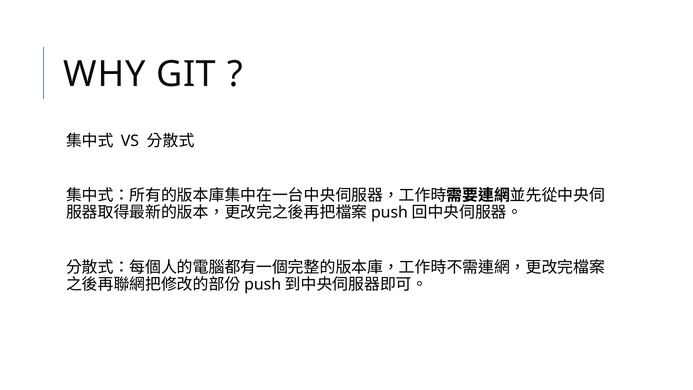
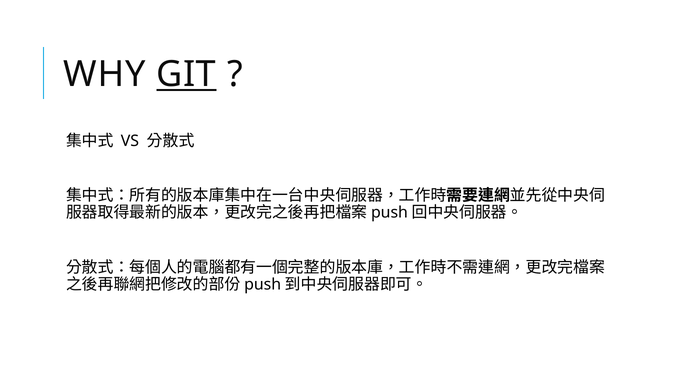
GIT underline: none -> present
